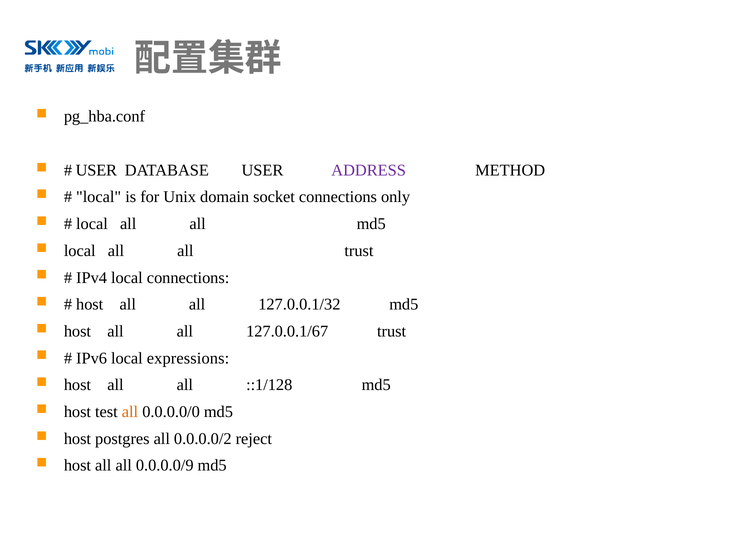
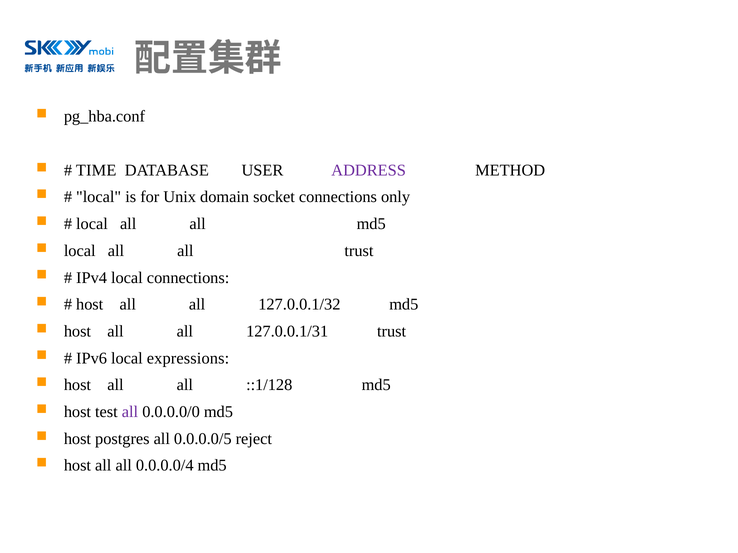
USER at (96, 170): USER -> TIME
127.0.0.1/67: 127.0.0.1/67 -> 127.0.0.1/31
all at (130, 412) colour: orange -> purple
0.0.0.0/2: 0.0.0.0/2 -> 0.0.0.0/5
0.0.0.0/9: 0.0.0.0/9 -> 0.0.0.0/4
